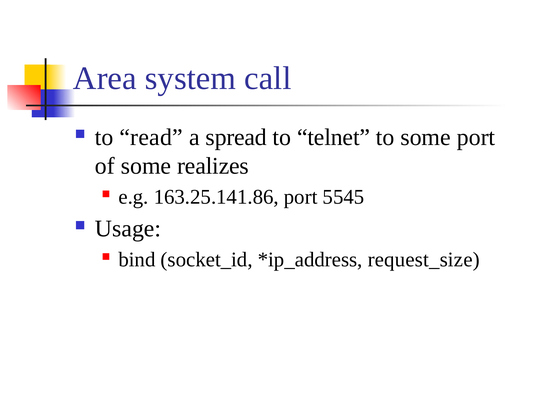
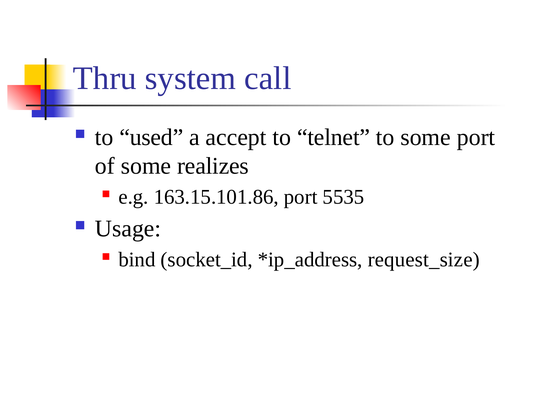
Area: Area -> Thru
read: read -> used
spread: spread -> accept
163.25.141.86: 163.25.141.86 -> 163.15.101.86
5545: 5545 -> 5535
